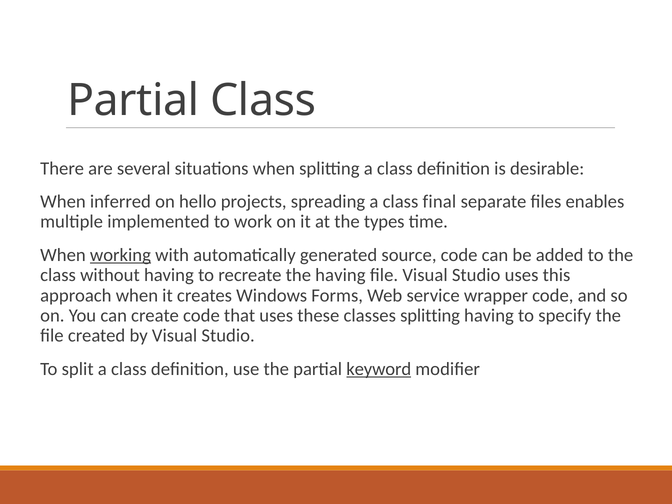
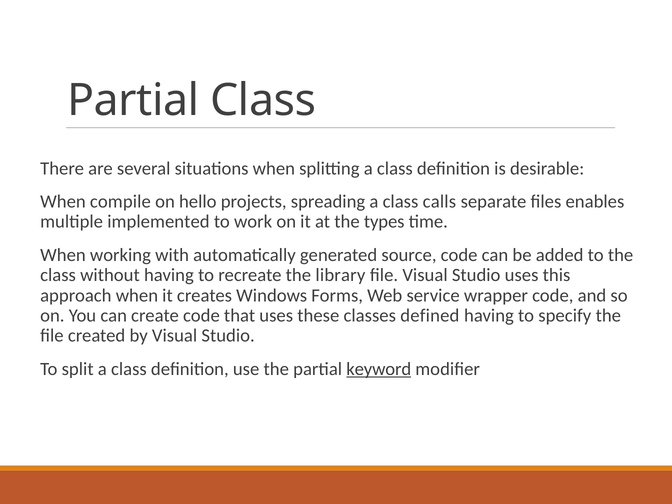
inferred: inferred -> compile
final: final -> calls
working underline: present -> none
the having: having -> library
classes splitting: splitting -> defined
